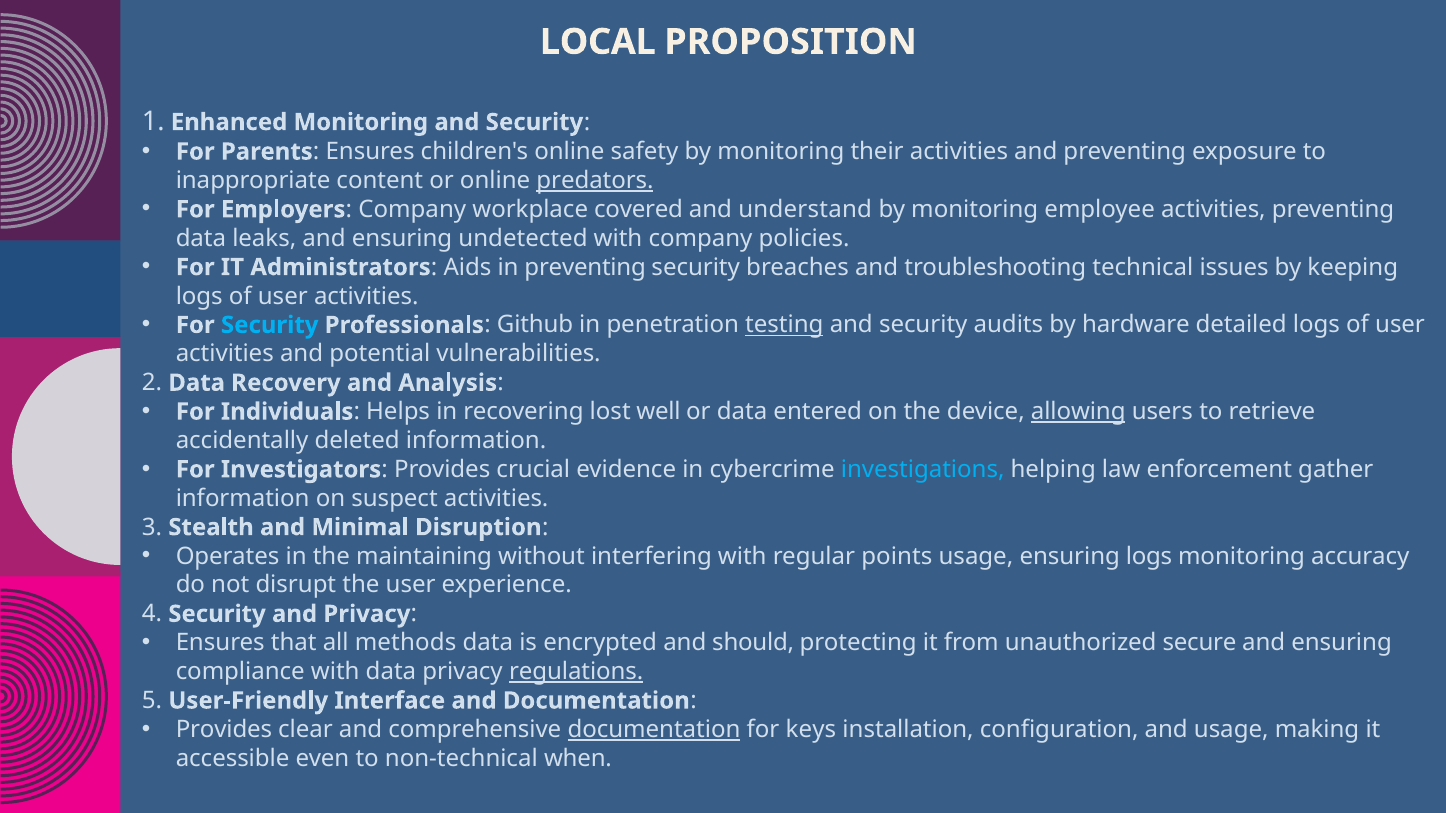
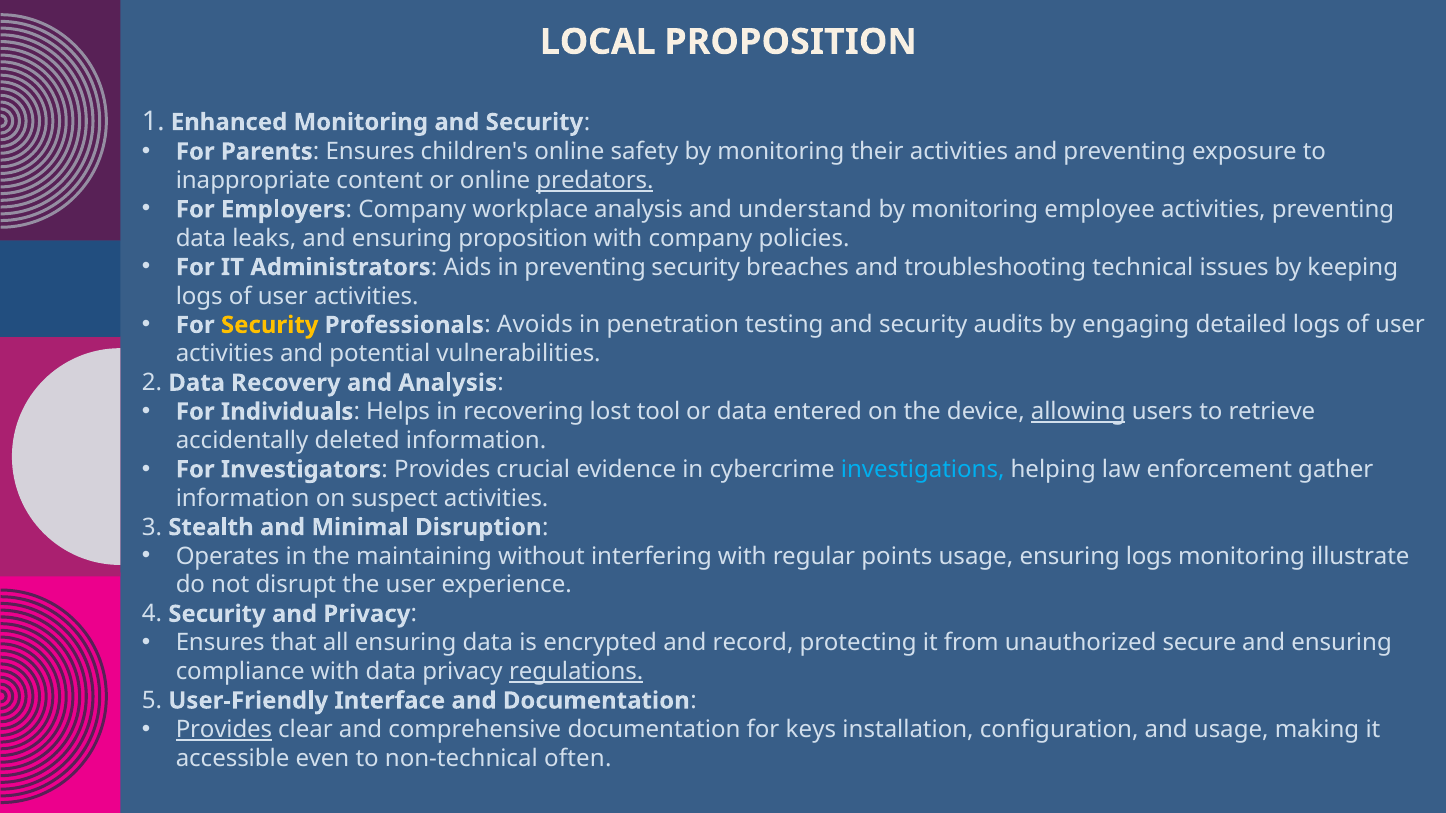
workplace covered: covered -> analysis
ensuring undetected: undetected -> proposition
Security at (270, 325) colour: light blue -> yellow
Github: Github -> Avoids
testing underline: present -> none
hardware: hardware -> engaging
well: well -> tool
accuracy: accuracy -> illustrate
all methods: methods -> ensuring
should: should -> record
Provides at (224, 730) underline: none -> present
documentation at (654, 730) underline: present -> none
when: when -> often
